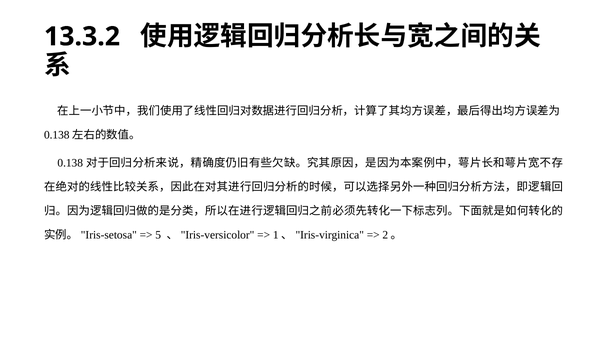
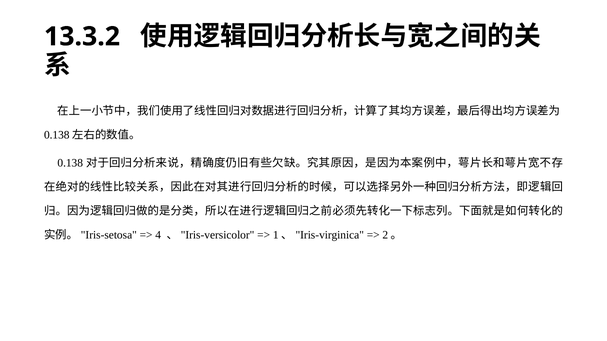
5: 5 -> 4
